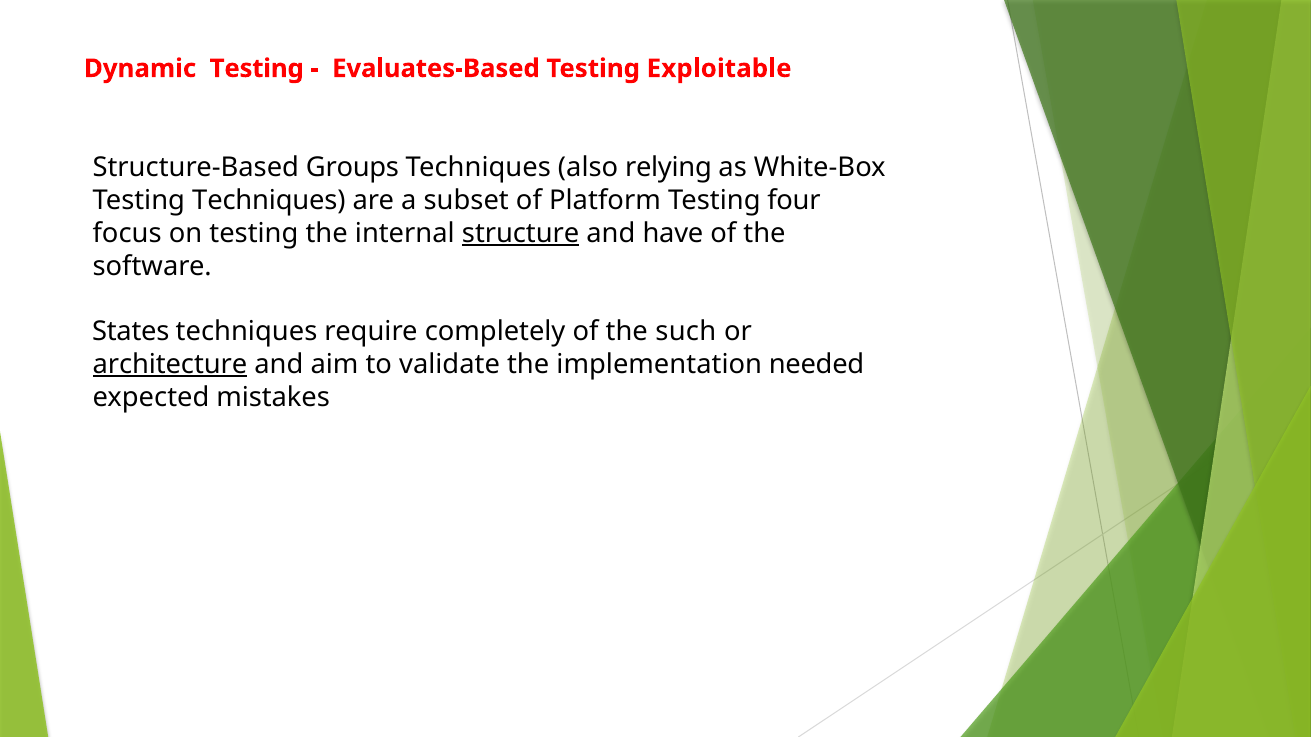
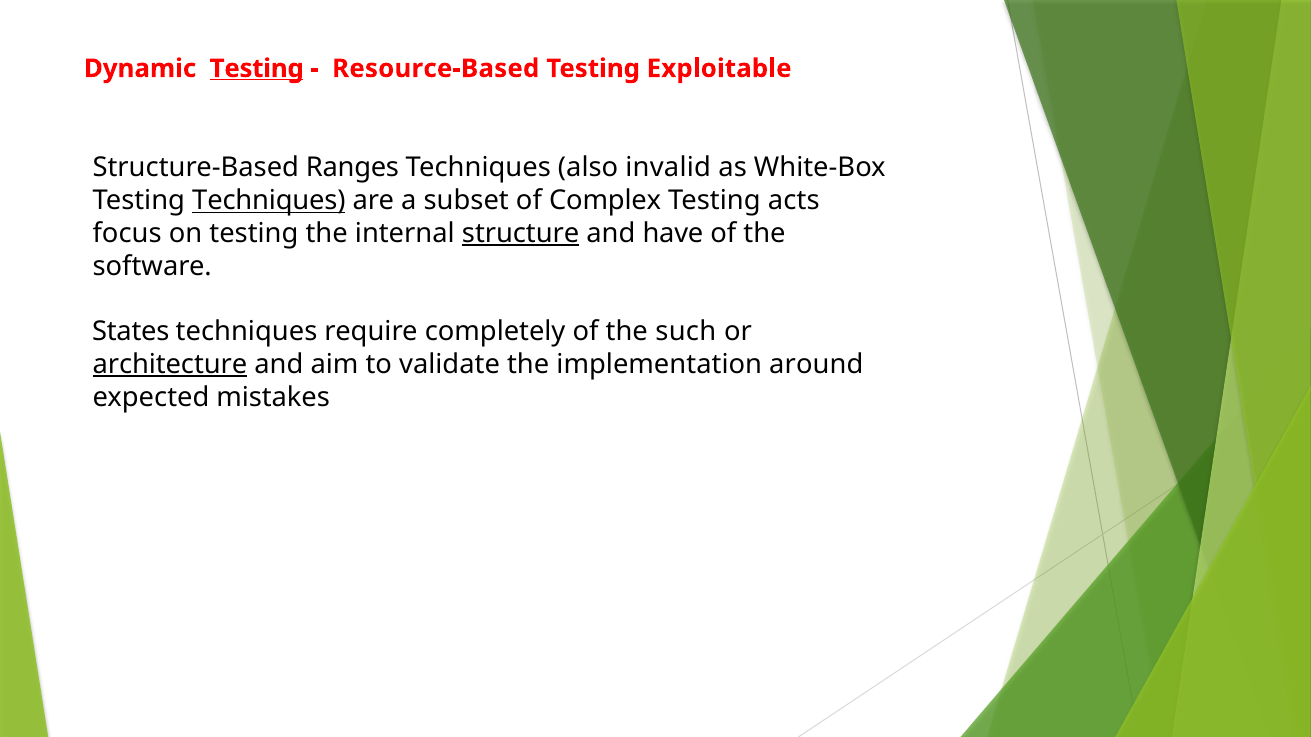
Testing at (257, 69) underline: none -> present
Evaluates-Based: Evaluates-Based -> Resource-Based
Groups: Groups -> Ranges
relying: relying -> invalid
Techniques at (269, 201) underline: none -> present
Platform: Platform -> Complex
four: four -> acts
needed: needed -> around
